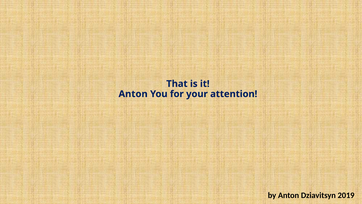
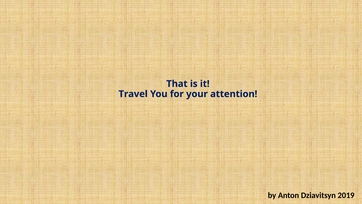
Anton at (133, 94): Anton -> Travel
